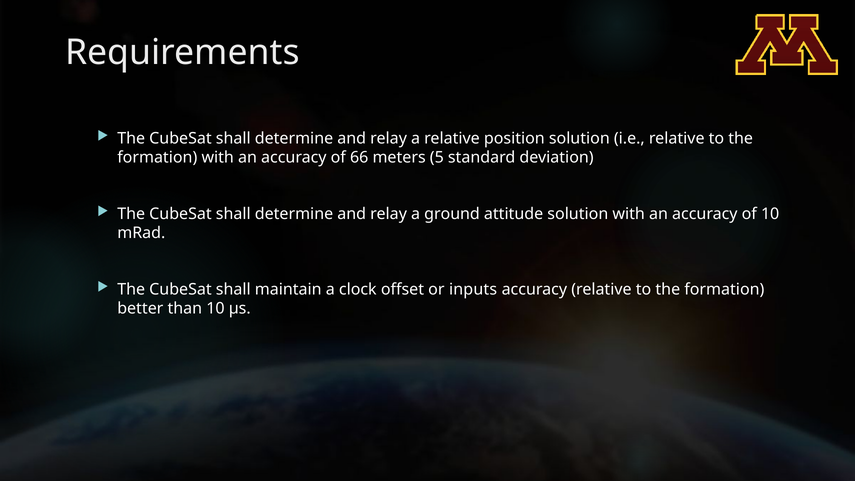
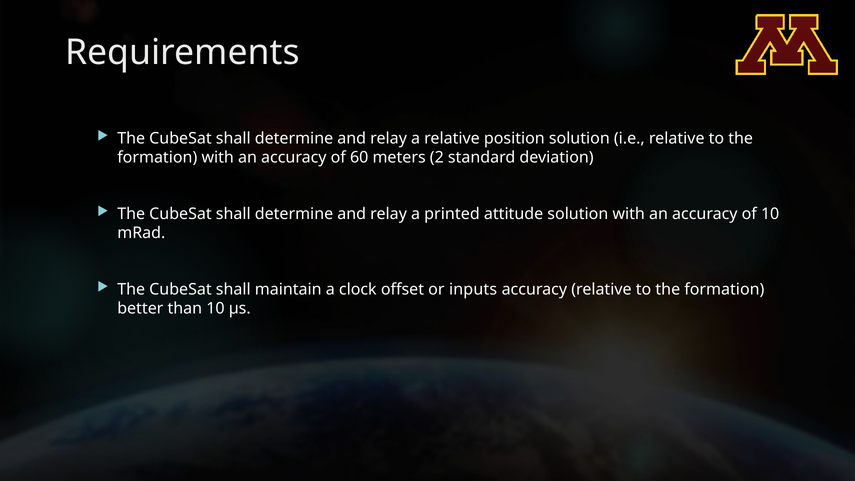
66: 66 -> 60
5: 5 -> 2
ground: ground -> printed
